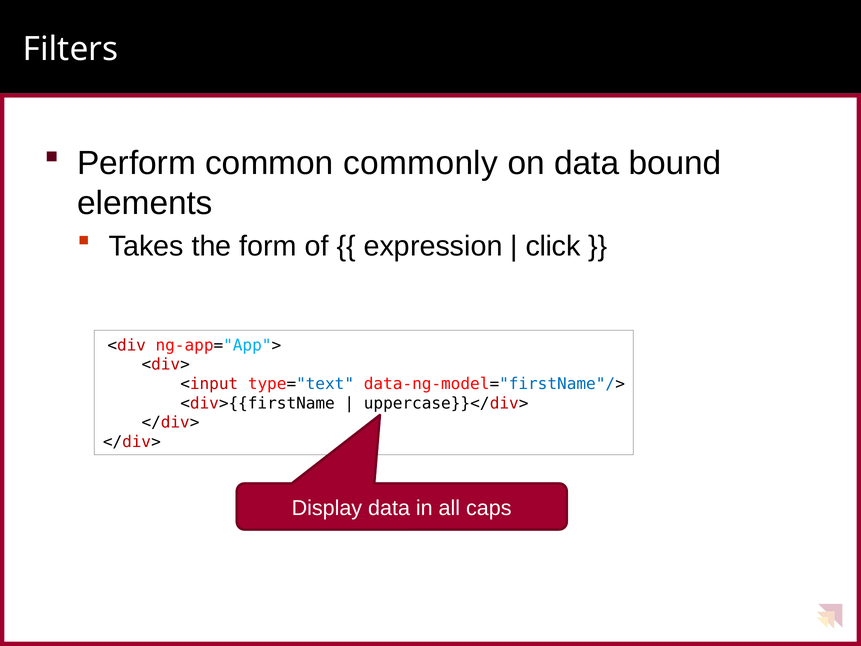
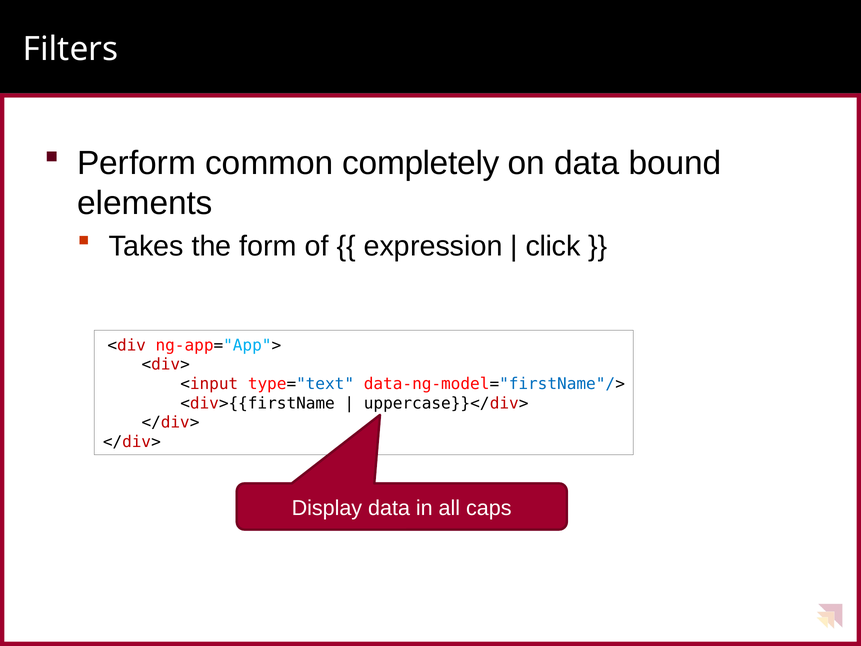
commonly: commonly -> completely
